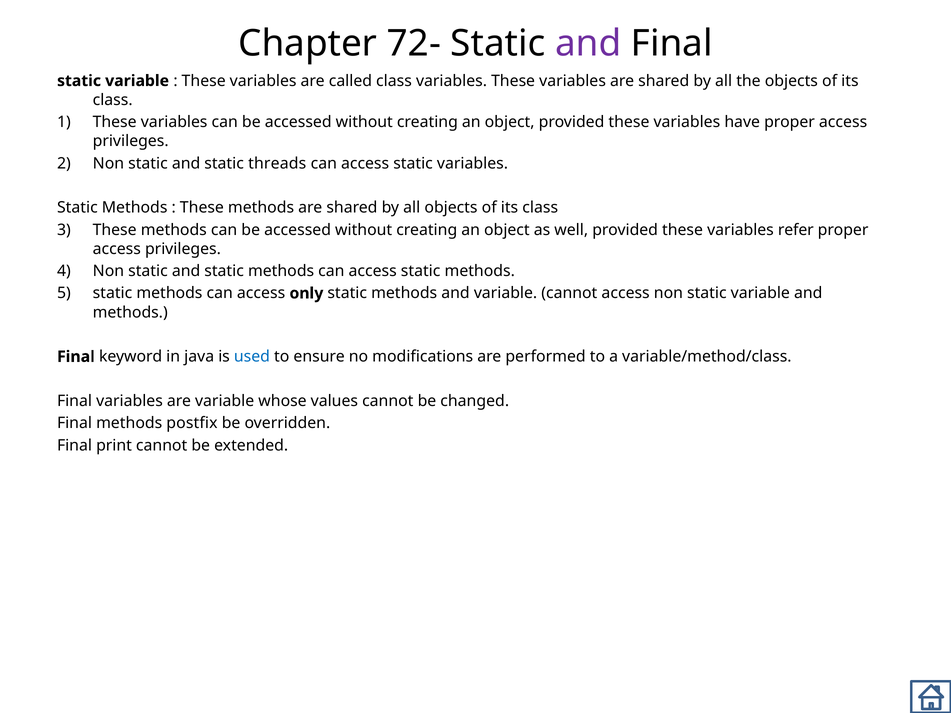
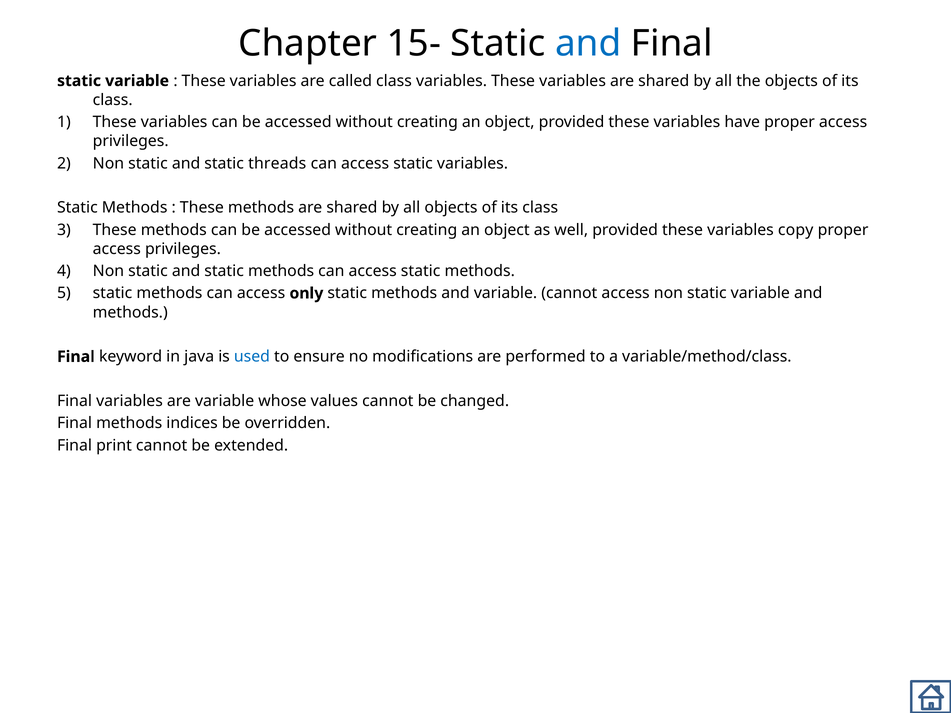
72-: 72- -> 15-
and at (588, 44) colour: purple -> blue
refer: refer -> copy
postfix: postfix -> indices
